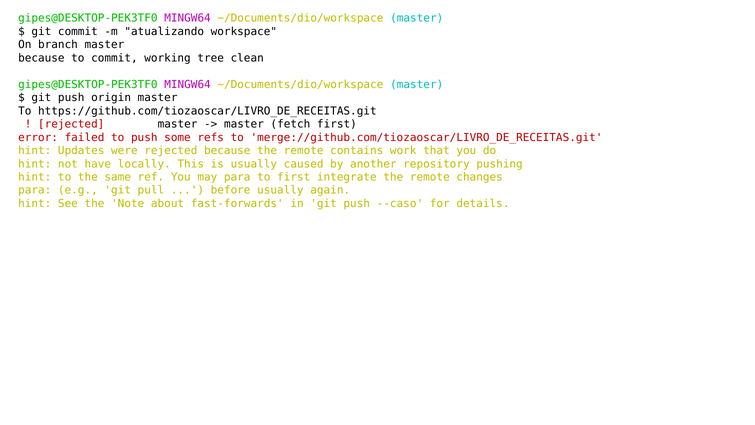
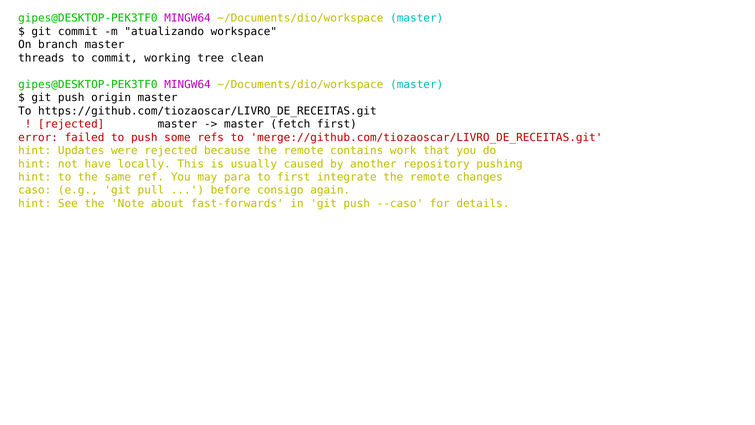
because at (41, 58): because -> threads
para at (35, 190): para -> caso
before usually: usually -> consigo
